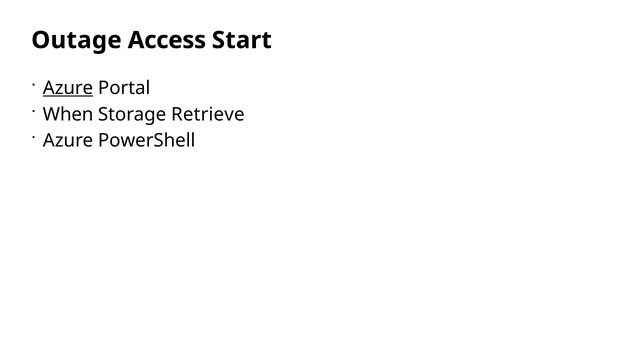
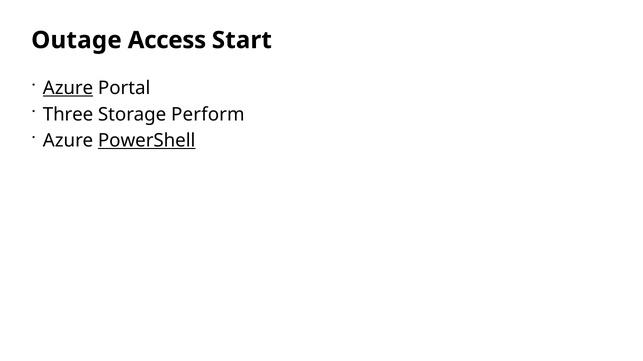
When: When -> Three
Retrieve: Retrieve -> Perform
PowerShell underline: none -> present
